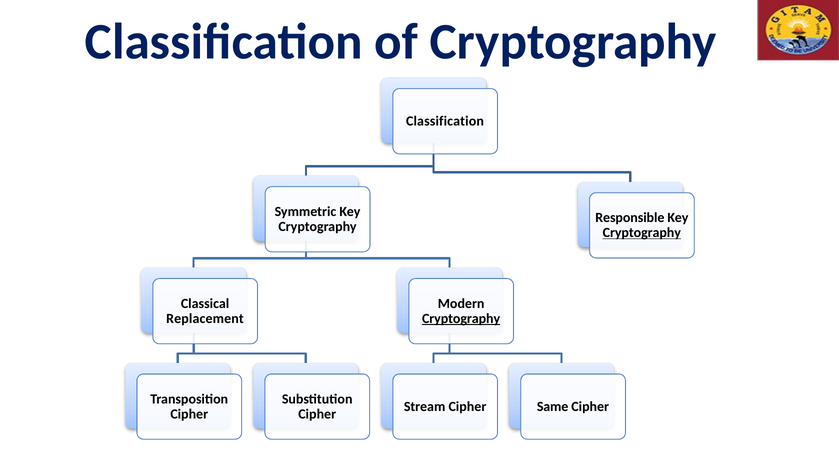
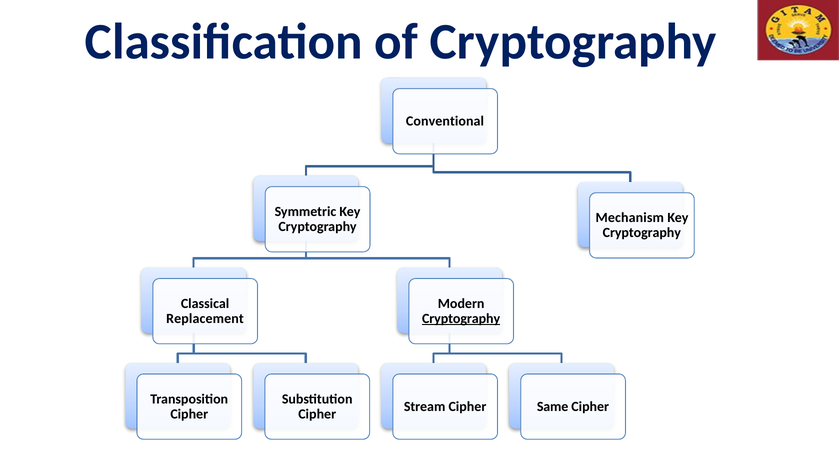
Classification at (445, 121): Classification -> Conventional
Responsible: Responsible -> Mechanism
Cryptography at (642, 233) underline: present -> none
